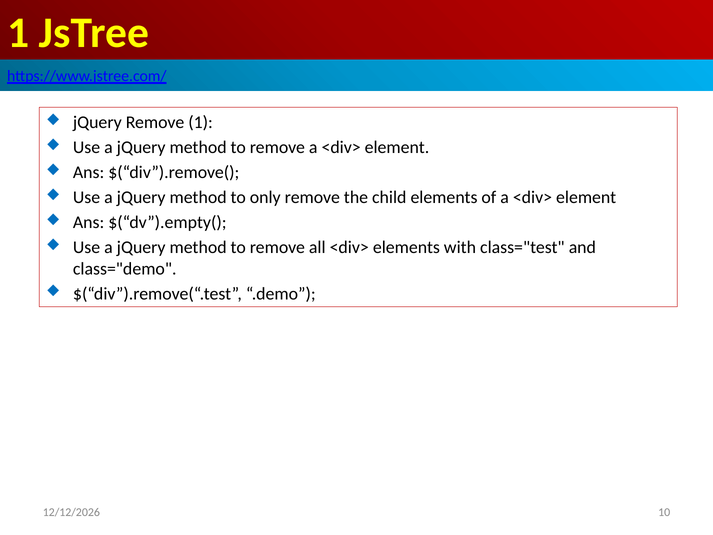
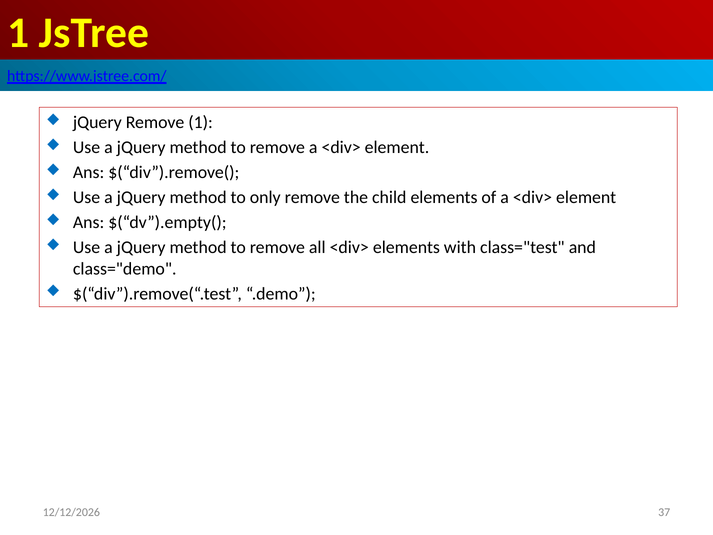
10: 10 -> 37
